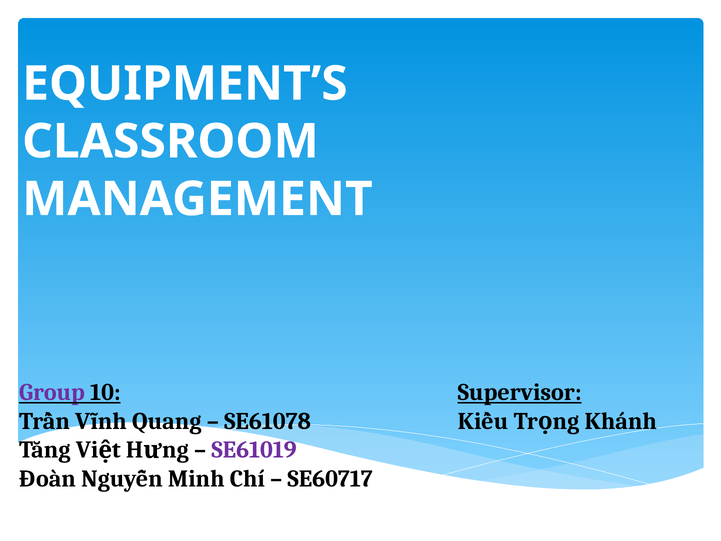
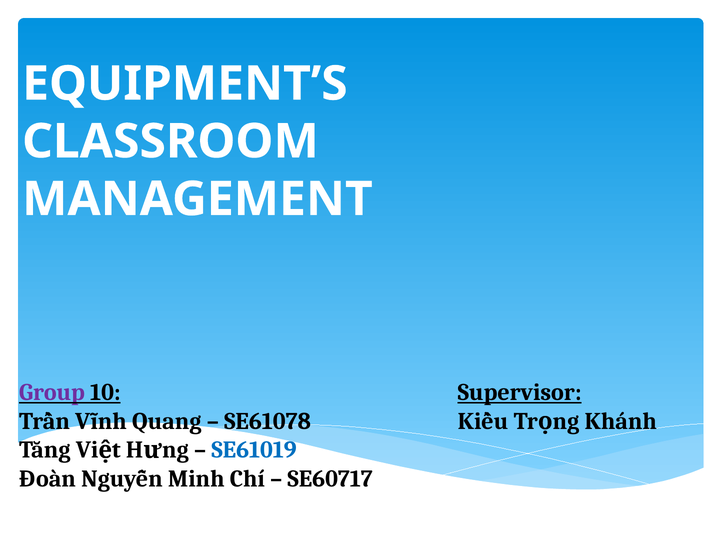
SE61019 colour: purple -> blue
